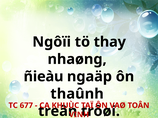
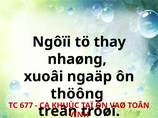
ñieàu: ñieàu -> xuoâi
thaûnh: thaûnh -> thöông
